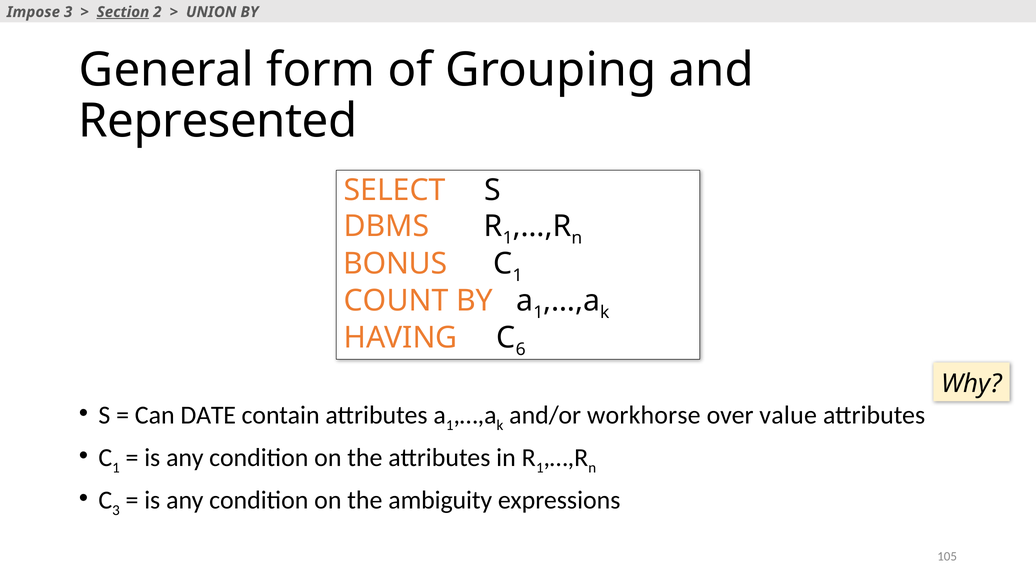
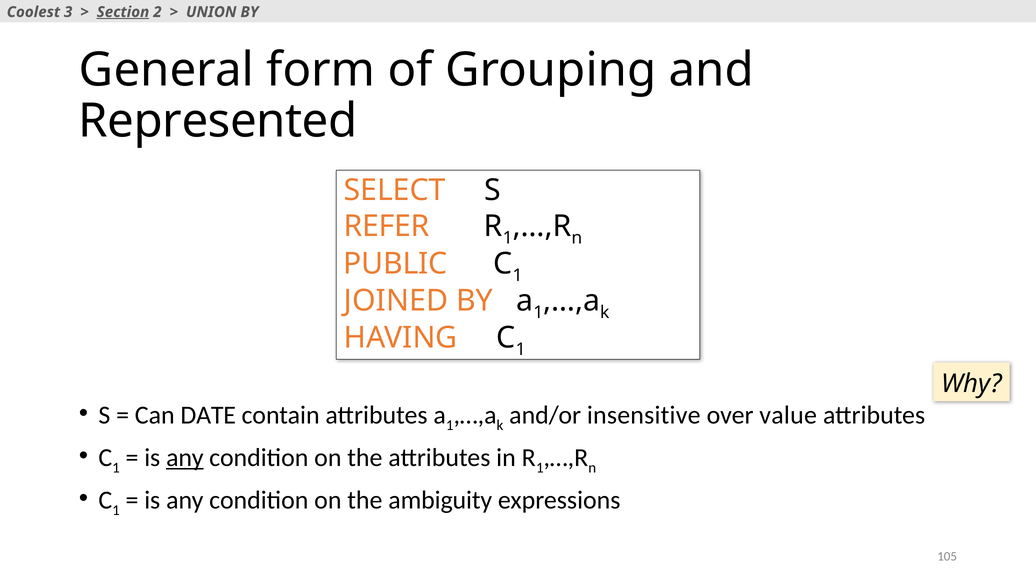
Impose: Impose -> Coolest
DBMS: DBMS -> REFER
BONUS: BONUS -> PUBLIC
COUNT: COUNT -> JOINED
6 at (521, 350): 6 -> 1
workhorse: workhorse -> insensitive
any at (185, 457) underline: none -> present
3 at (116, 510): 3 -> 1
